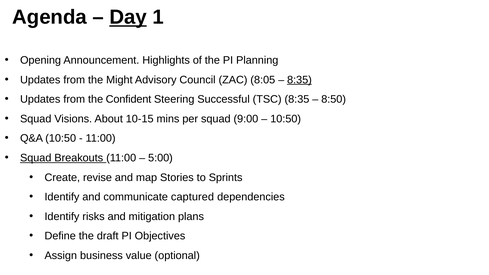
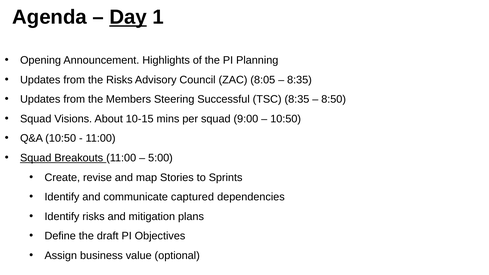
the Might: Might -> Risks
8:35 at (299, 80) underline: present -> none
Confident: Confident -> Members
